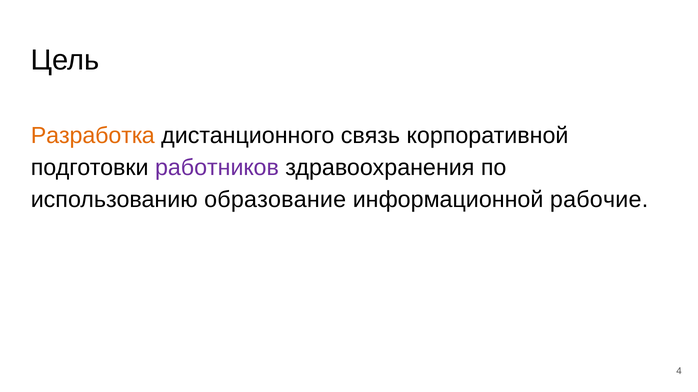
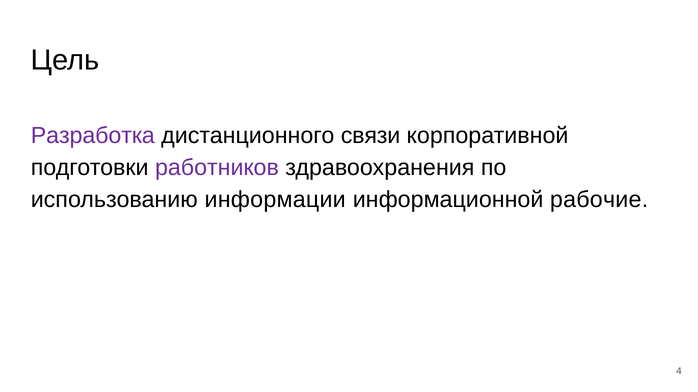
Разработка colour: orange -> purple
связь: связь -> связи
образование: образование -> информации
